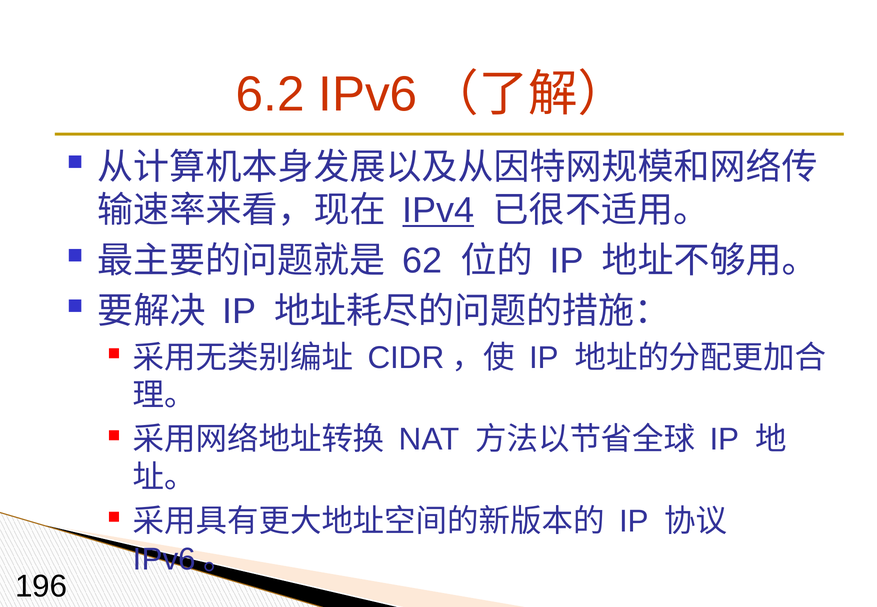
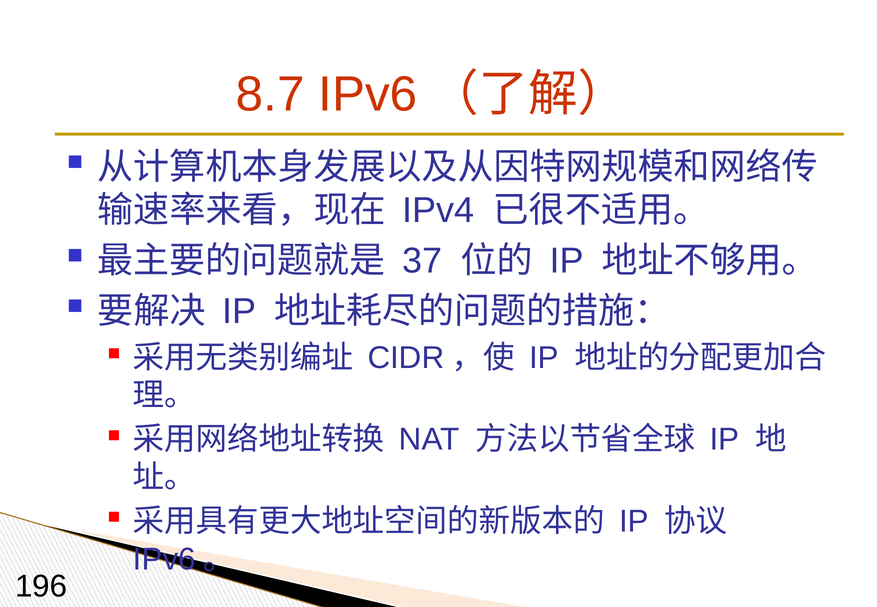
6.2: 6.2 -> 8.7
IPv4 underline: present -> none
62: 62 -> 37
